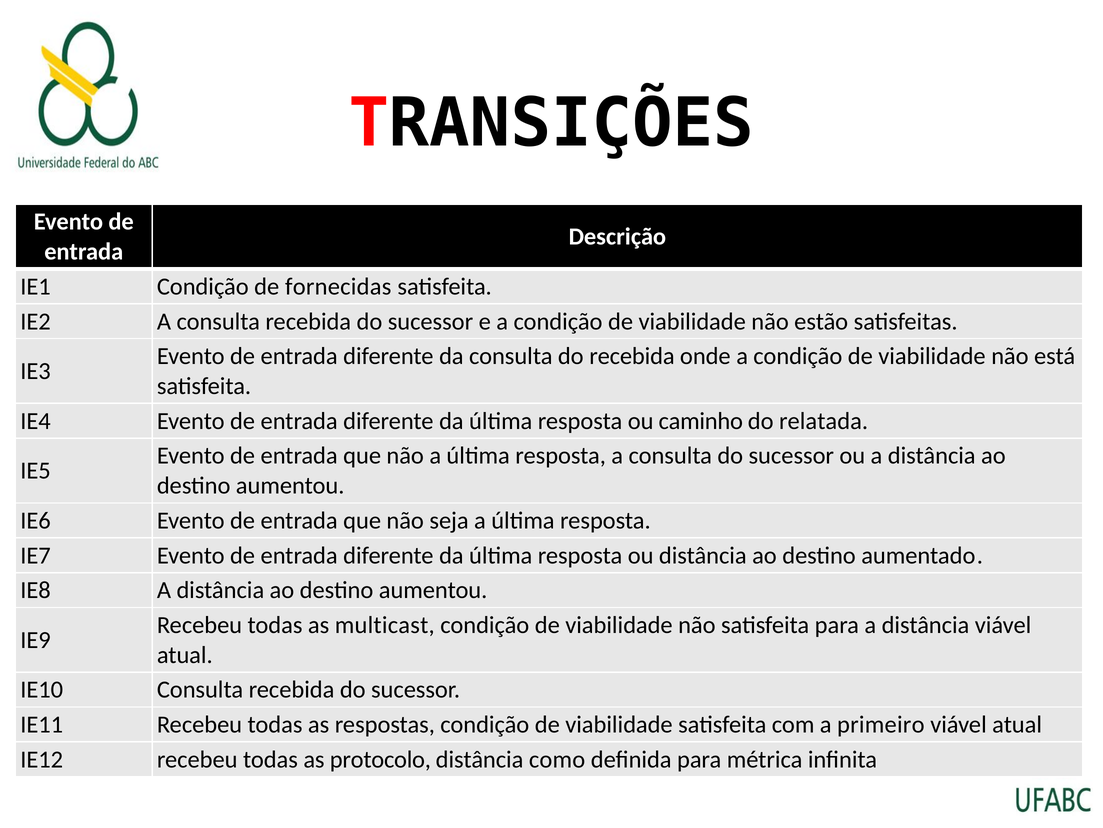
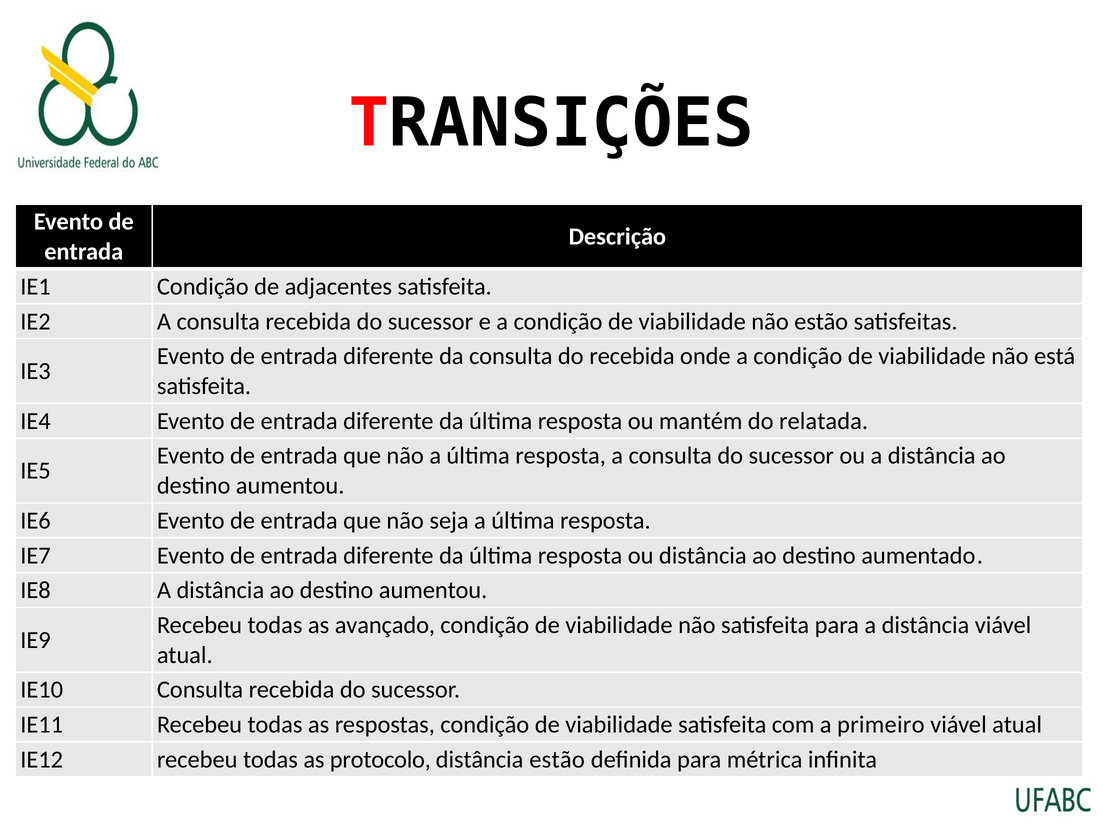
fornecidas: fornecidas -> adjacentes
caminho: caminho -> mantém
multicast: multicast -> avançado
distância como: como -> estão
